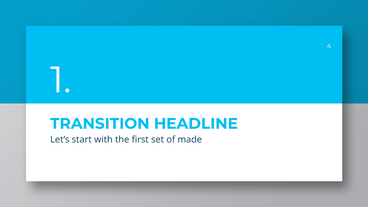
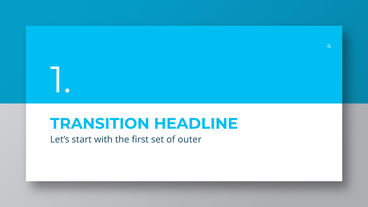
made: made -> outer
